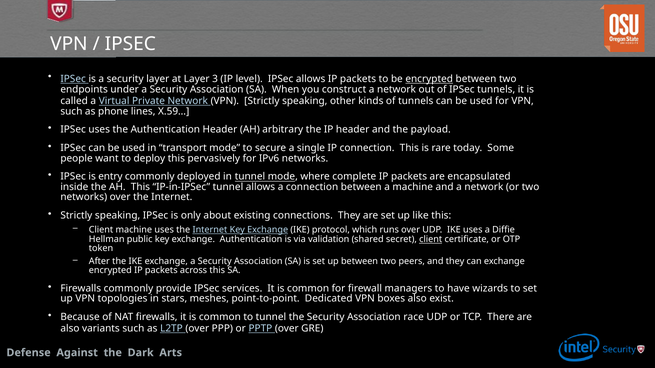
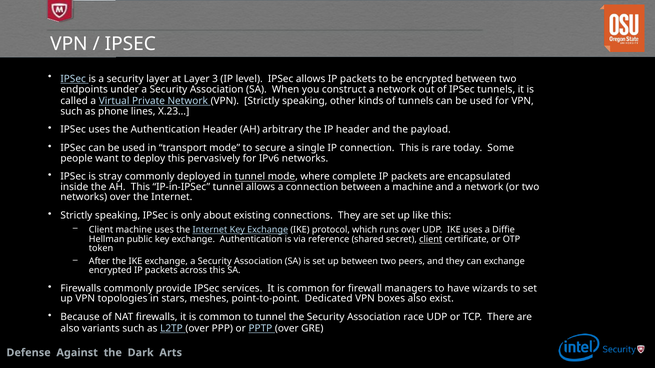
encrypted at (429, 79) underline: present -> none
X.59…: X.59… -> X.23…
entry: entry -> stray
validation: validation -> reference
